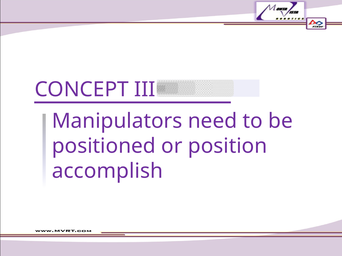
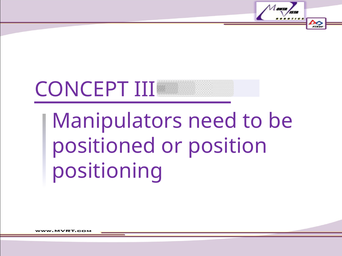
accomplish: accomplish -> positioning
